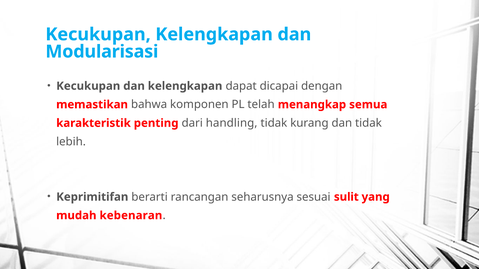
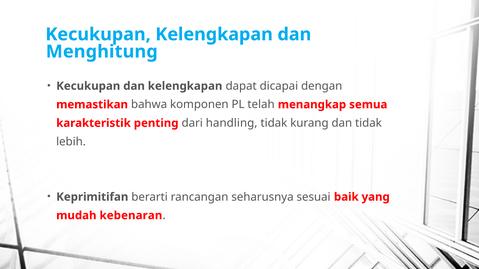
Modularisasi: Modularisasi -> Menghitung
sulit: sulit -> baik
